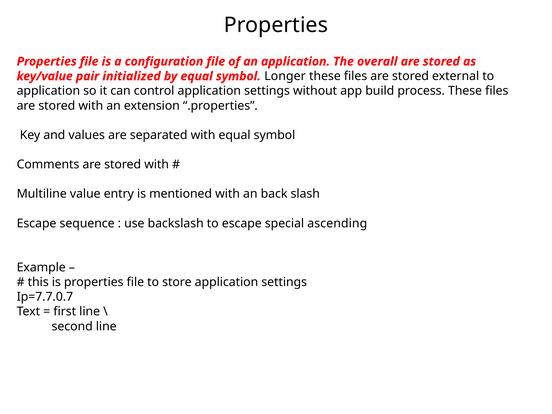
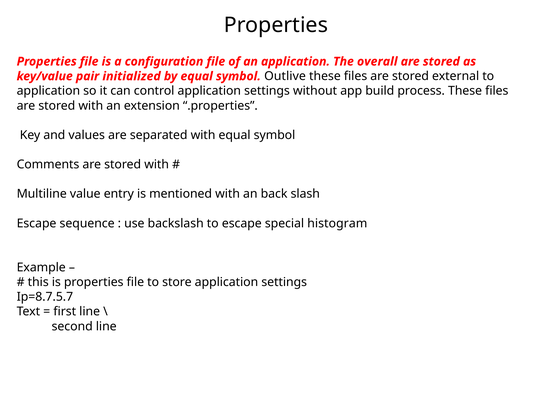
Longer: Longer -> Outlive
ascending: ascending -> histogram
Ip=7.7.0.7: Ip=7.7.0.7 -> Ip=8.7.5.7
